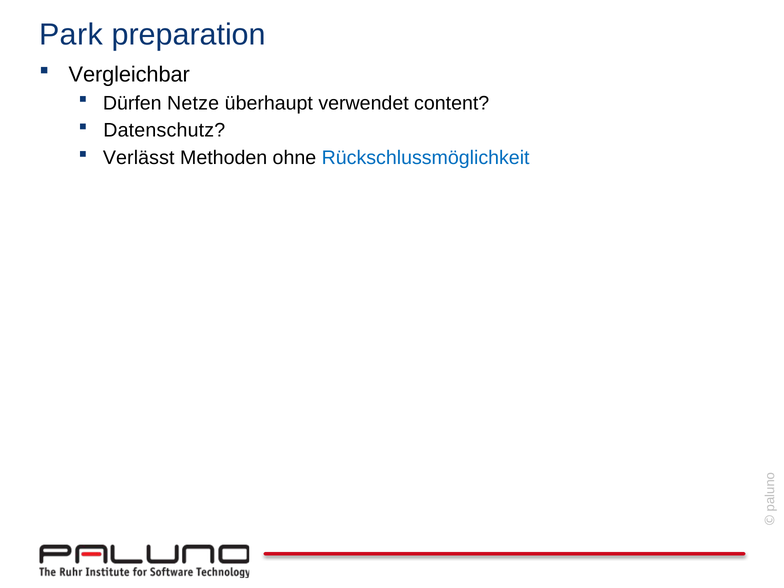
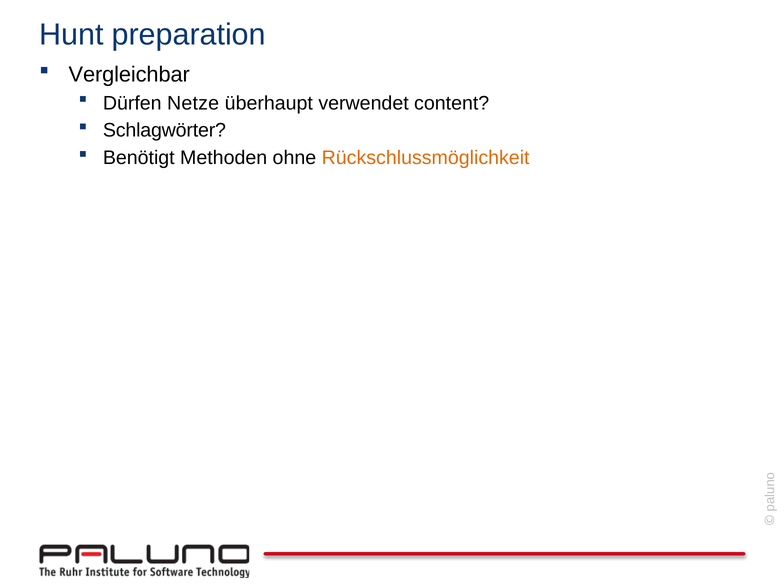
Park: Park -> Hunt
Datenschutz: Datenschutz -> Schlagwörter
Verlässt: Verlässt -> Benötigt
Rückschlussmöglichkeit colour: blue -> orange
